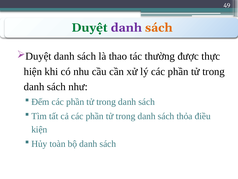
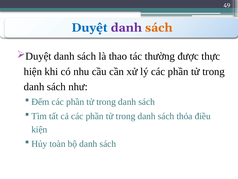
Duyệt at (90, 28) colour: green -> blue
